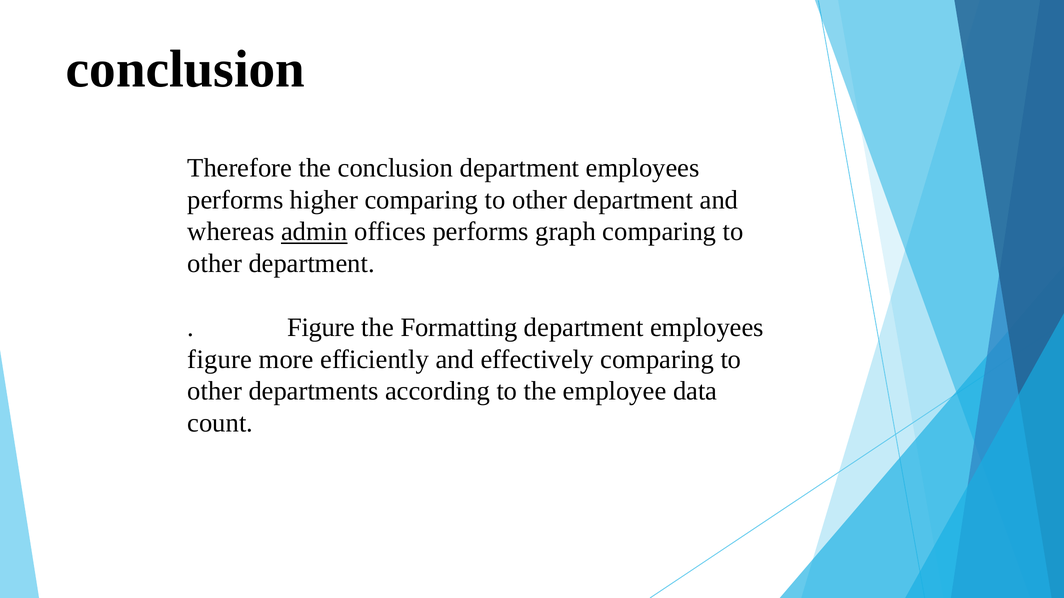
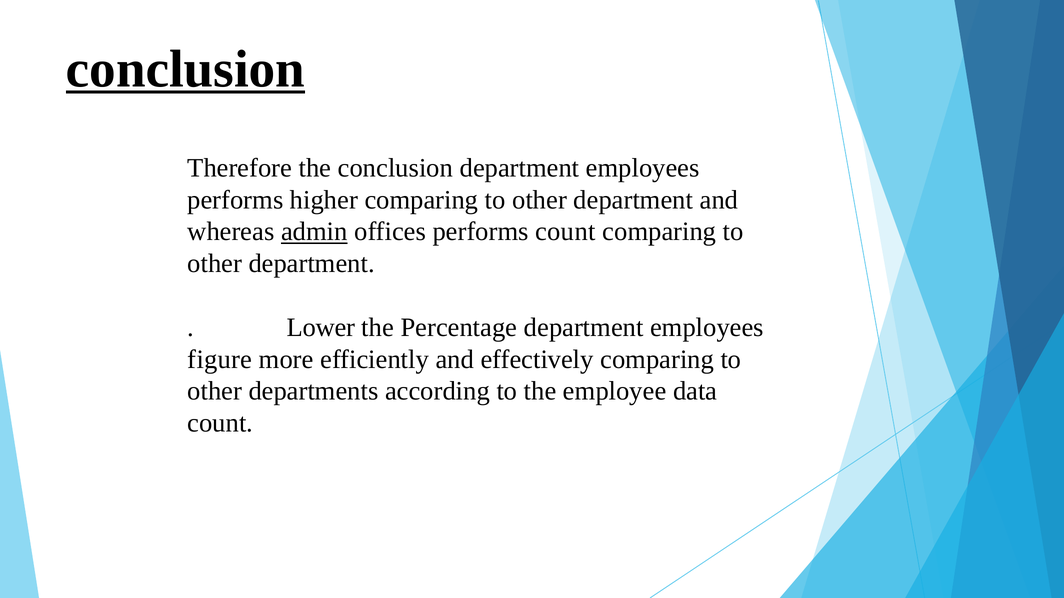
conclusion at (185, 69) underline: none -> present
performs graph: graph -> count
Figure at (321, 328): Figure -> Lower
Formatting: Formatting -> Percentage
